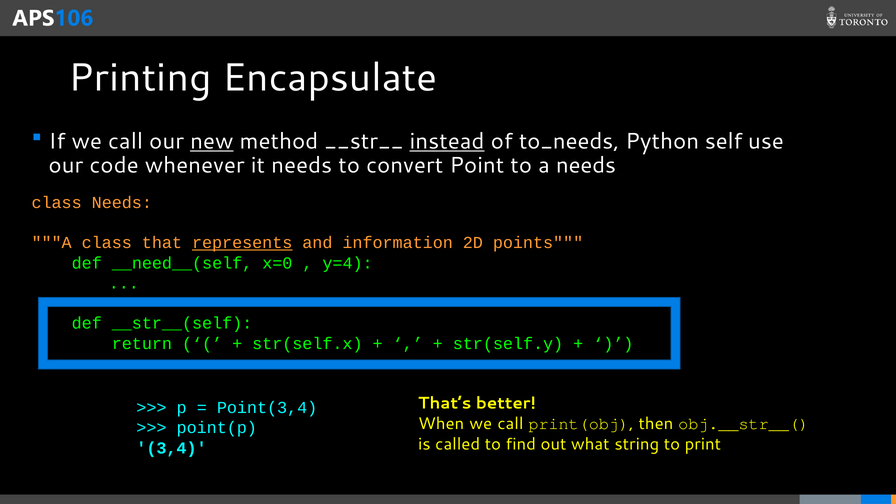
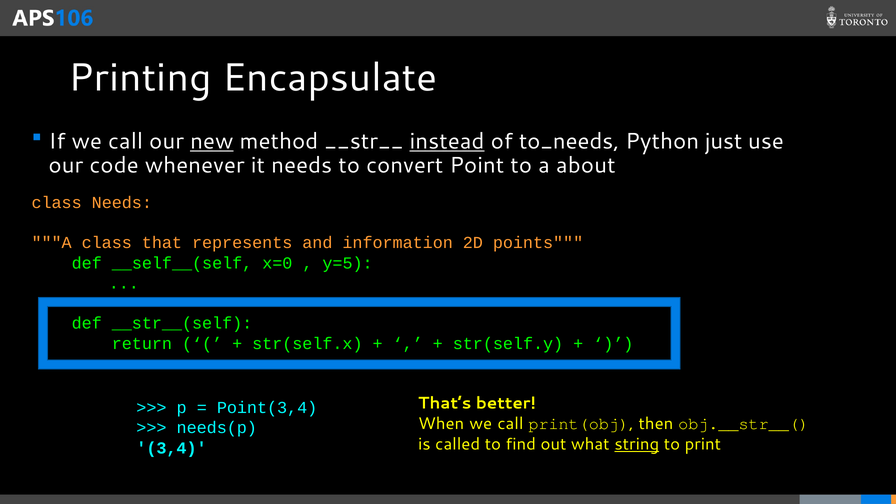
self: self -> just
a needs: needs -> about
represents underline: present -> none
__need__(self: __need__(self -> __self__(self
y=4: y=4 -> y=5
point(p: point(p -> needs(p
string underline: none -> present
